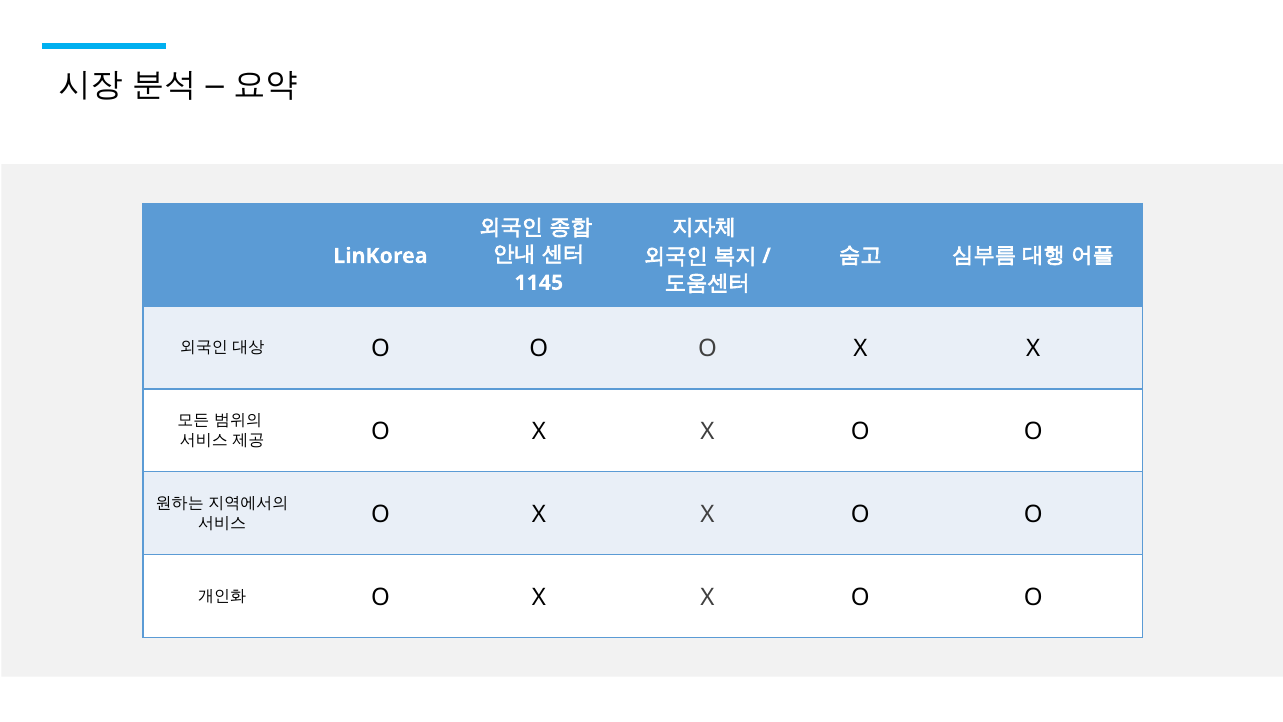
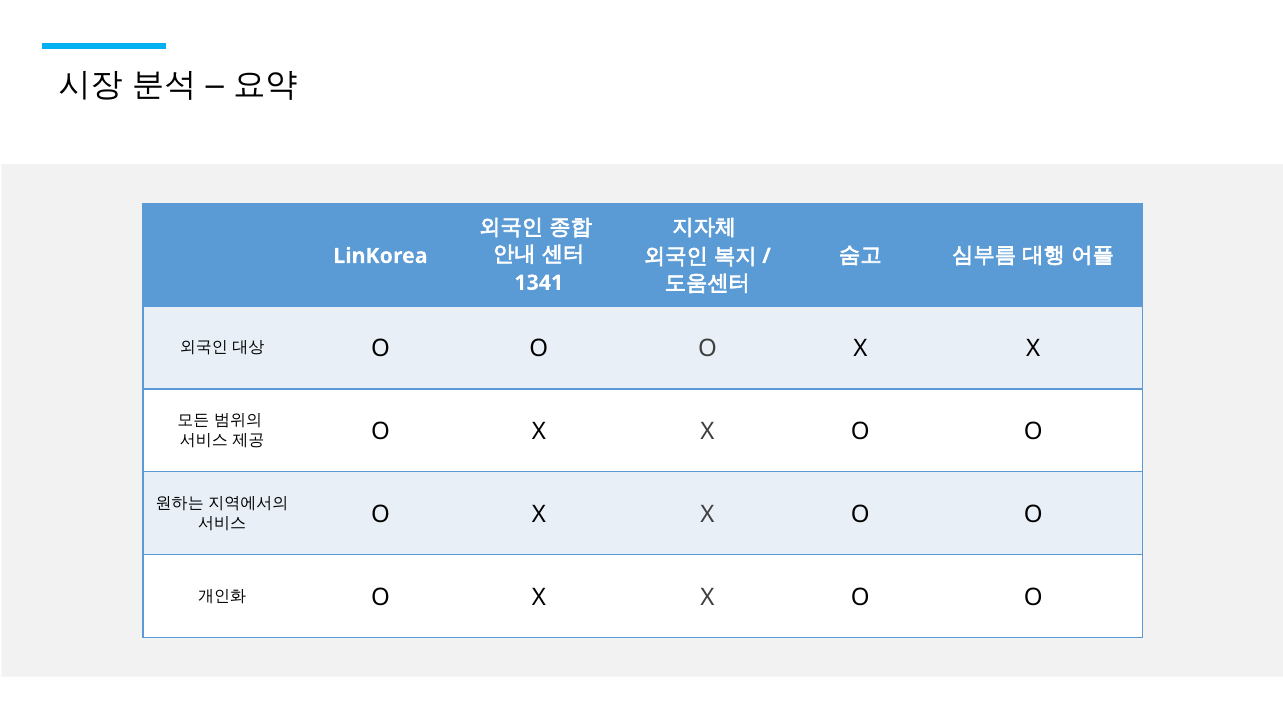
1145: 1145 -> 1341
